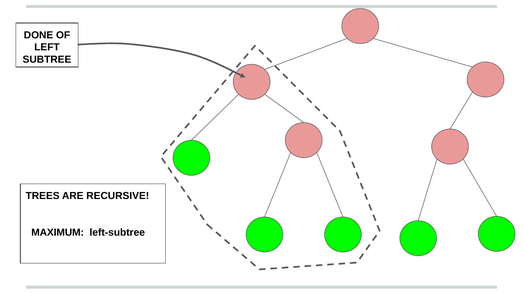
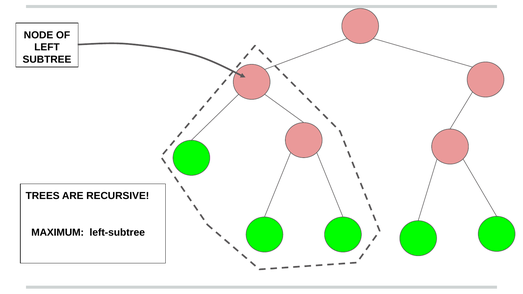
DONE: DONE -> NODE
